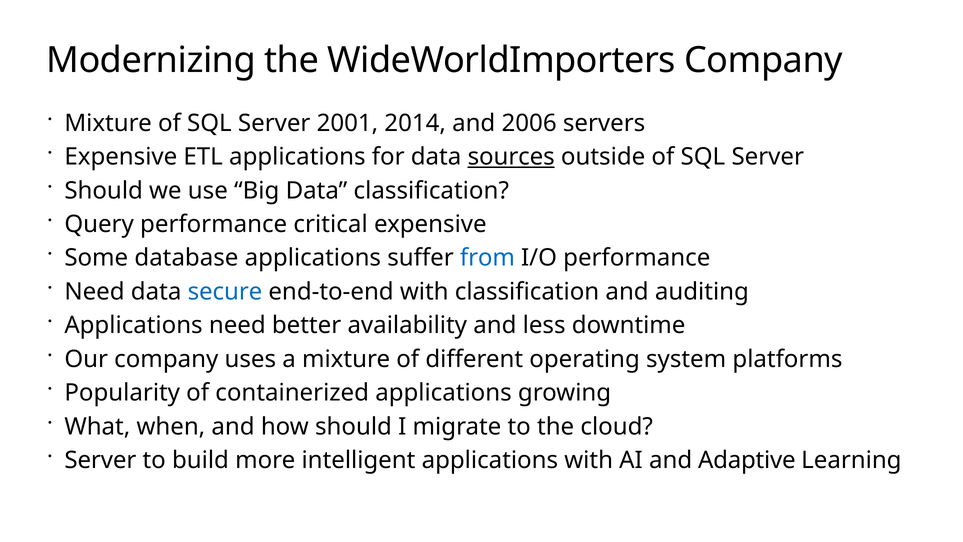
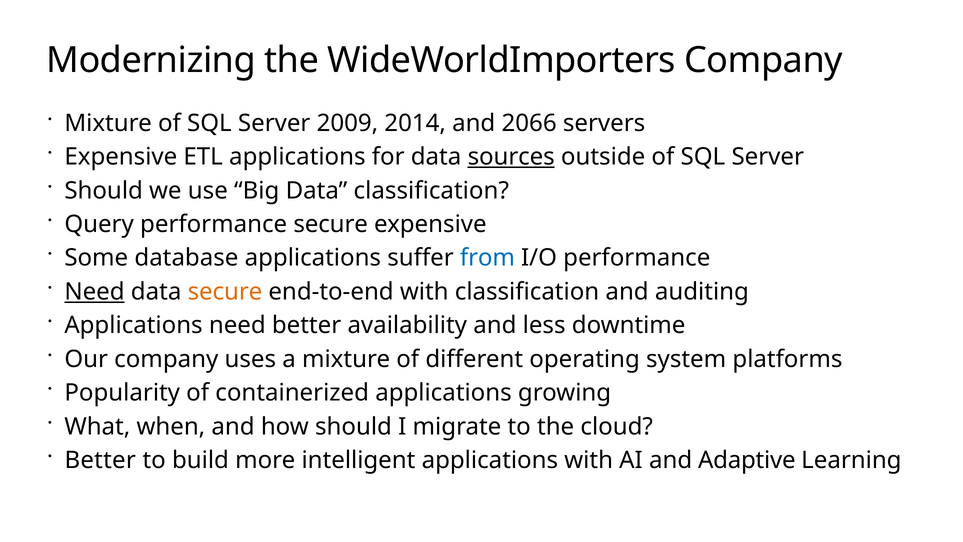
2001: 2001 -> 2009
2006: 2006 -> 2066
performance critical: critical -> secure
Need at (95, 292) underline: none -> present
secure at (225, 292) colour: blue -> orange
Server at (100, 460): Server -> Better
